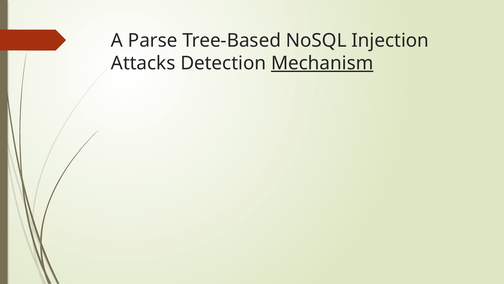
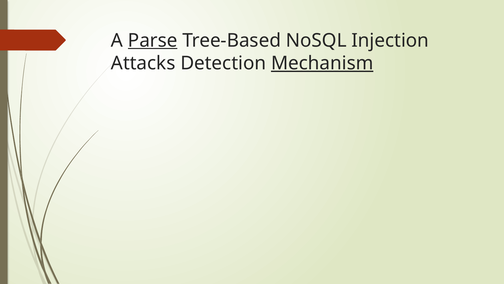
Parse underline: none -> present
